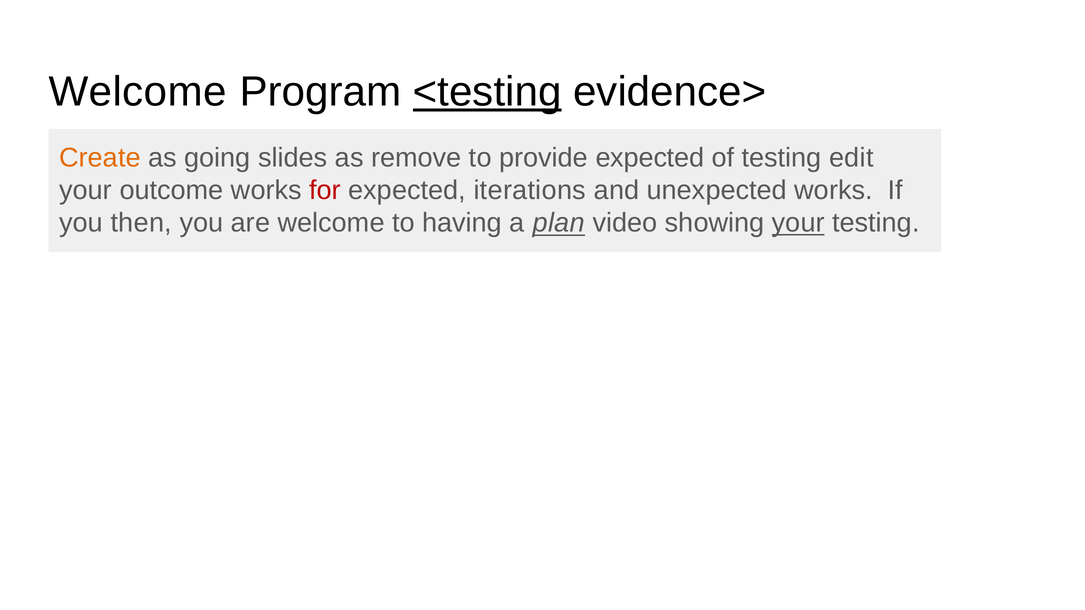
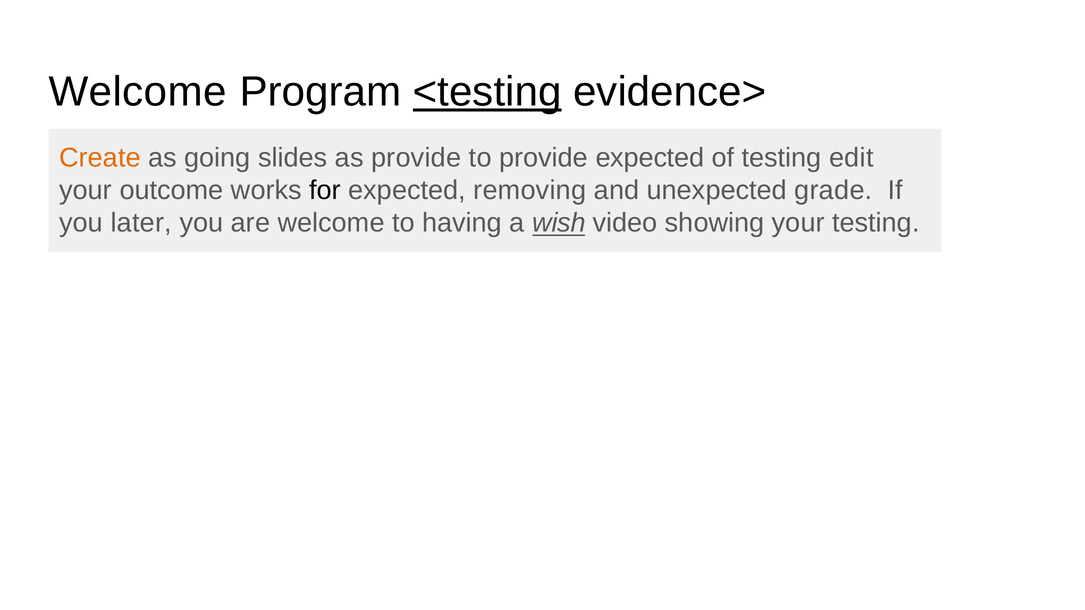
as remove: remove -> provide
for colour: red -> black
iterations: iterations -> removing
unexpected works: works -> grade
then: then -> later
plan: plan -> wish
your at (798, 223) underline: present -> none
